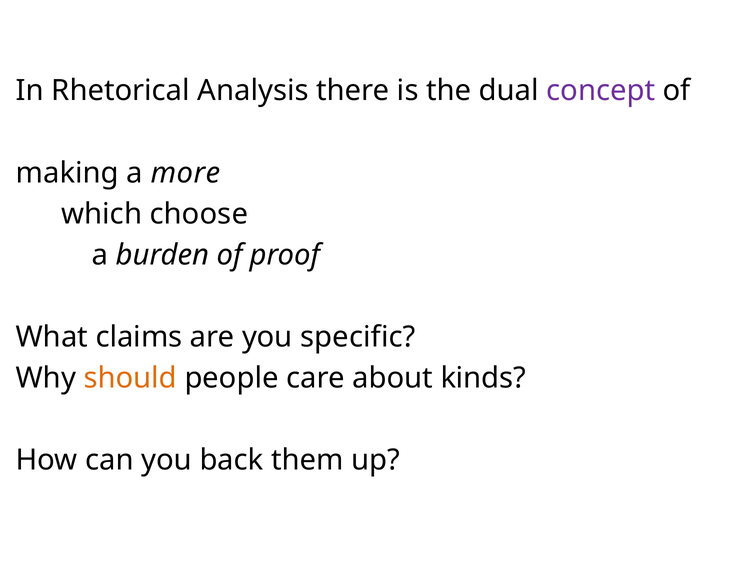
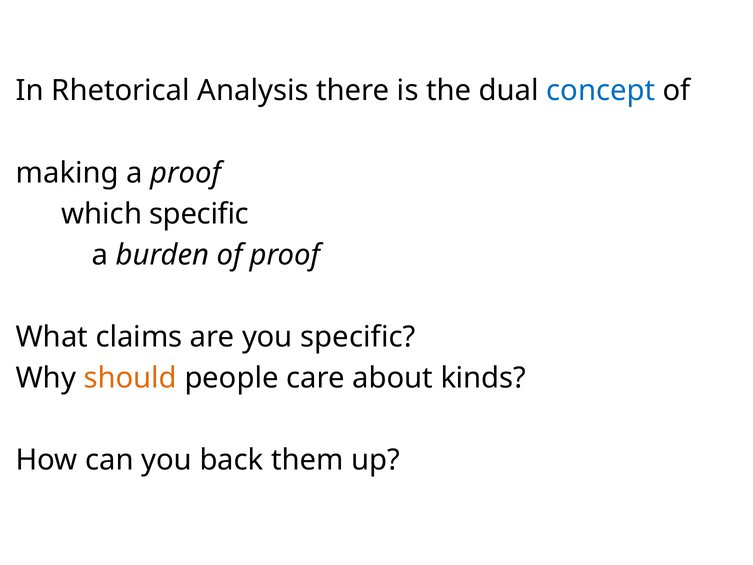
concept colour: purple -> blue
a more: more -> proof
which choose: choose -> specific
